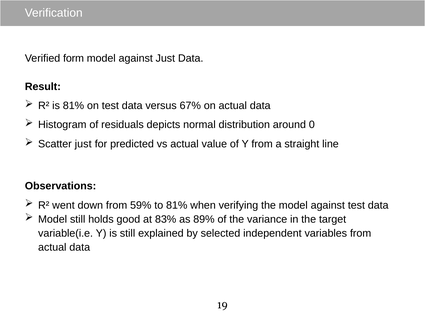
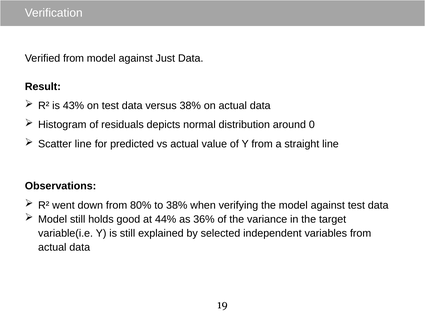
Verified form: form -> from
is 81%: 81% -> 43%
versus 67%: 67% -> 38%
Scatter just: just -> line
59%: 59% -> 80%
to 81%: 81% -> 38%
83%: 83% -> 44%
89%: 89% -> 36%
